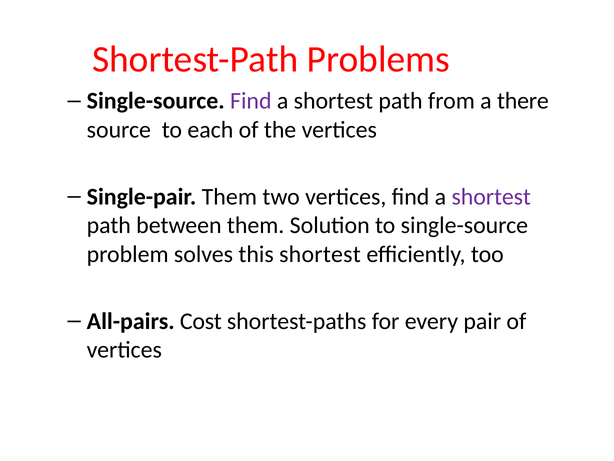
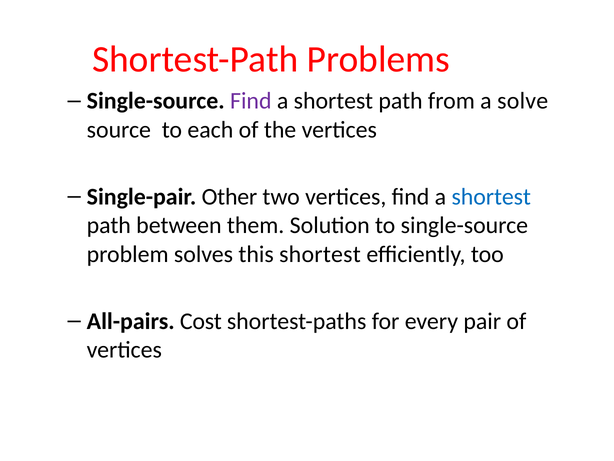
there: there -> solve
Single-pair Them: Them -> Other
shortest at (491, 197) colour: purple -> blue
